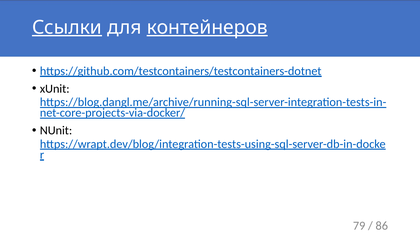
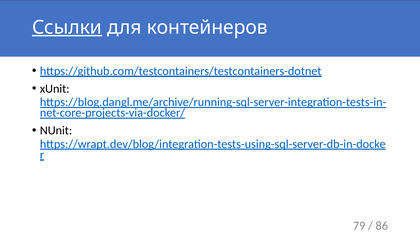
контейнеров underline: present -> none
